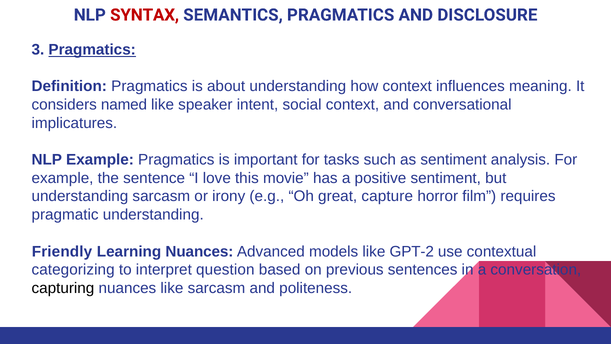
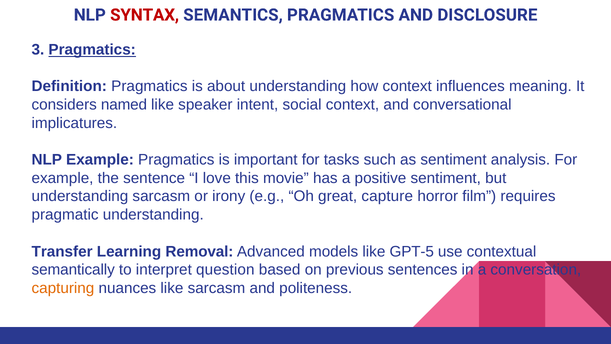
Friendly: Friendly -> Transfer
Learning Nuances: Nuances -> Removal
GPT-2: GPT-2 -> GPT-5
categorizing: categorizing -> semantically
capturing colour: black -> orange
